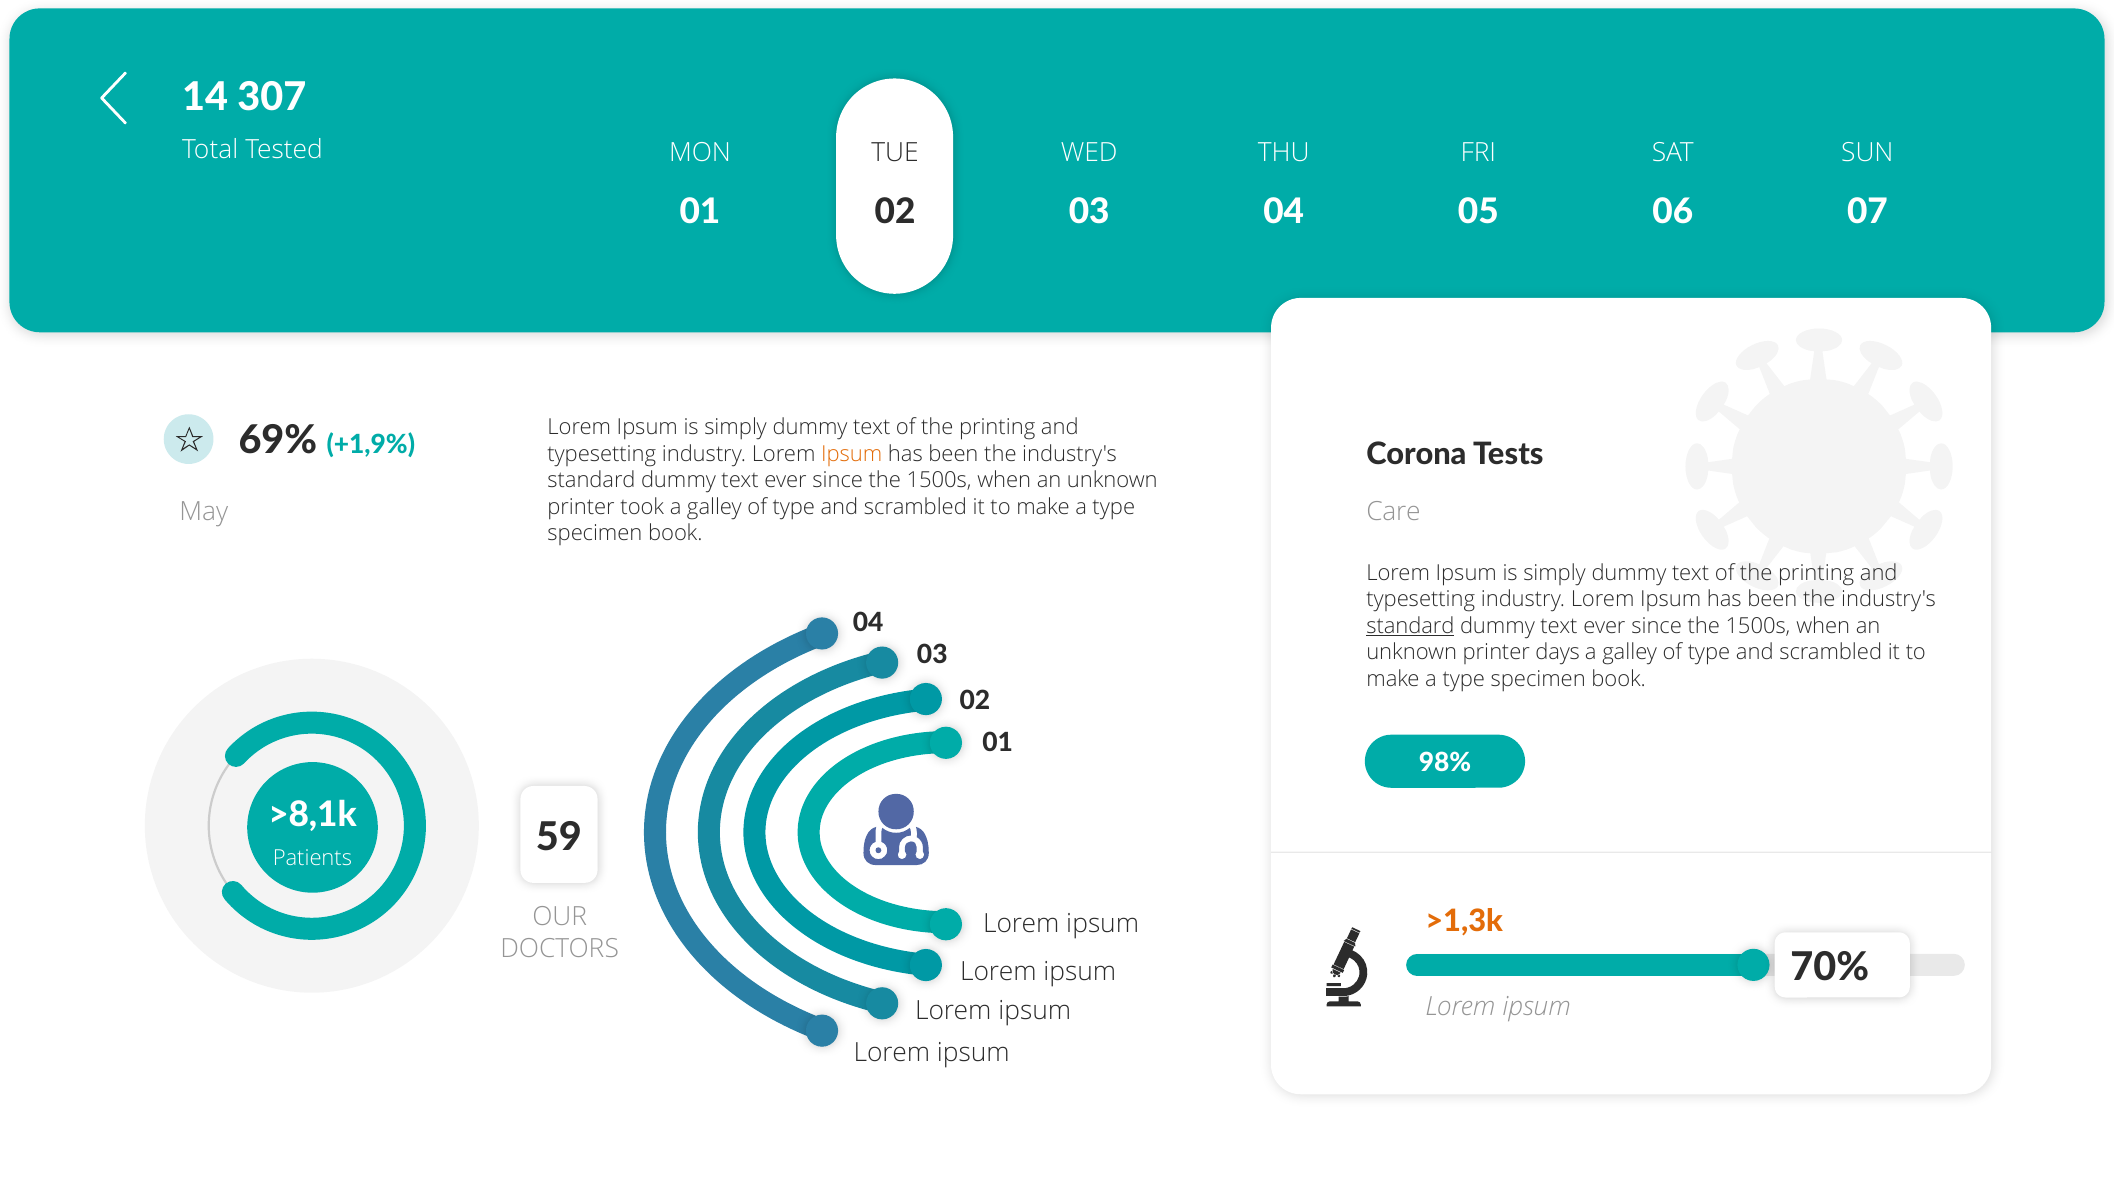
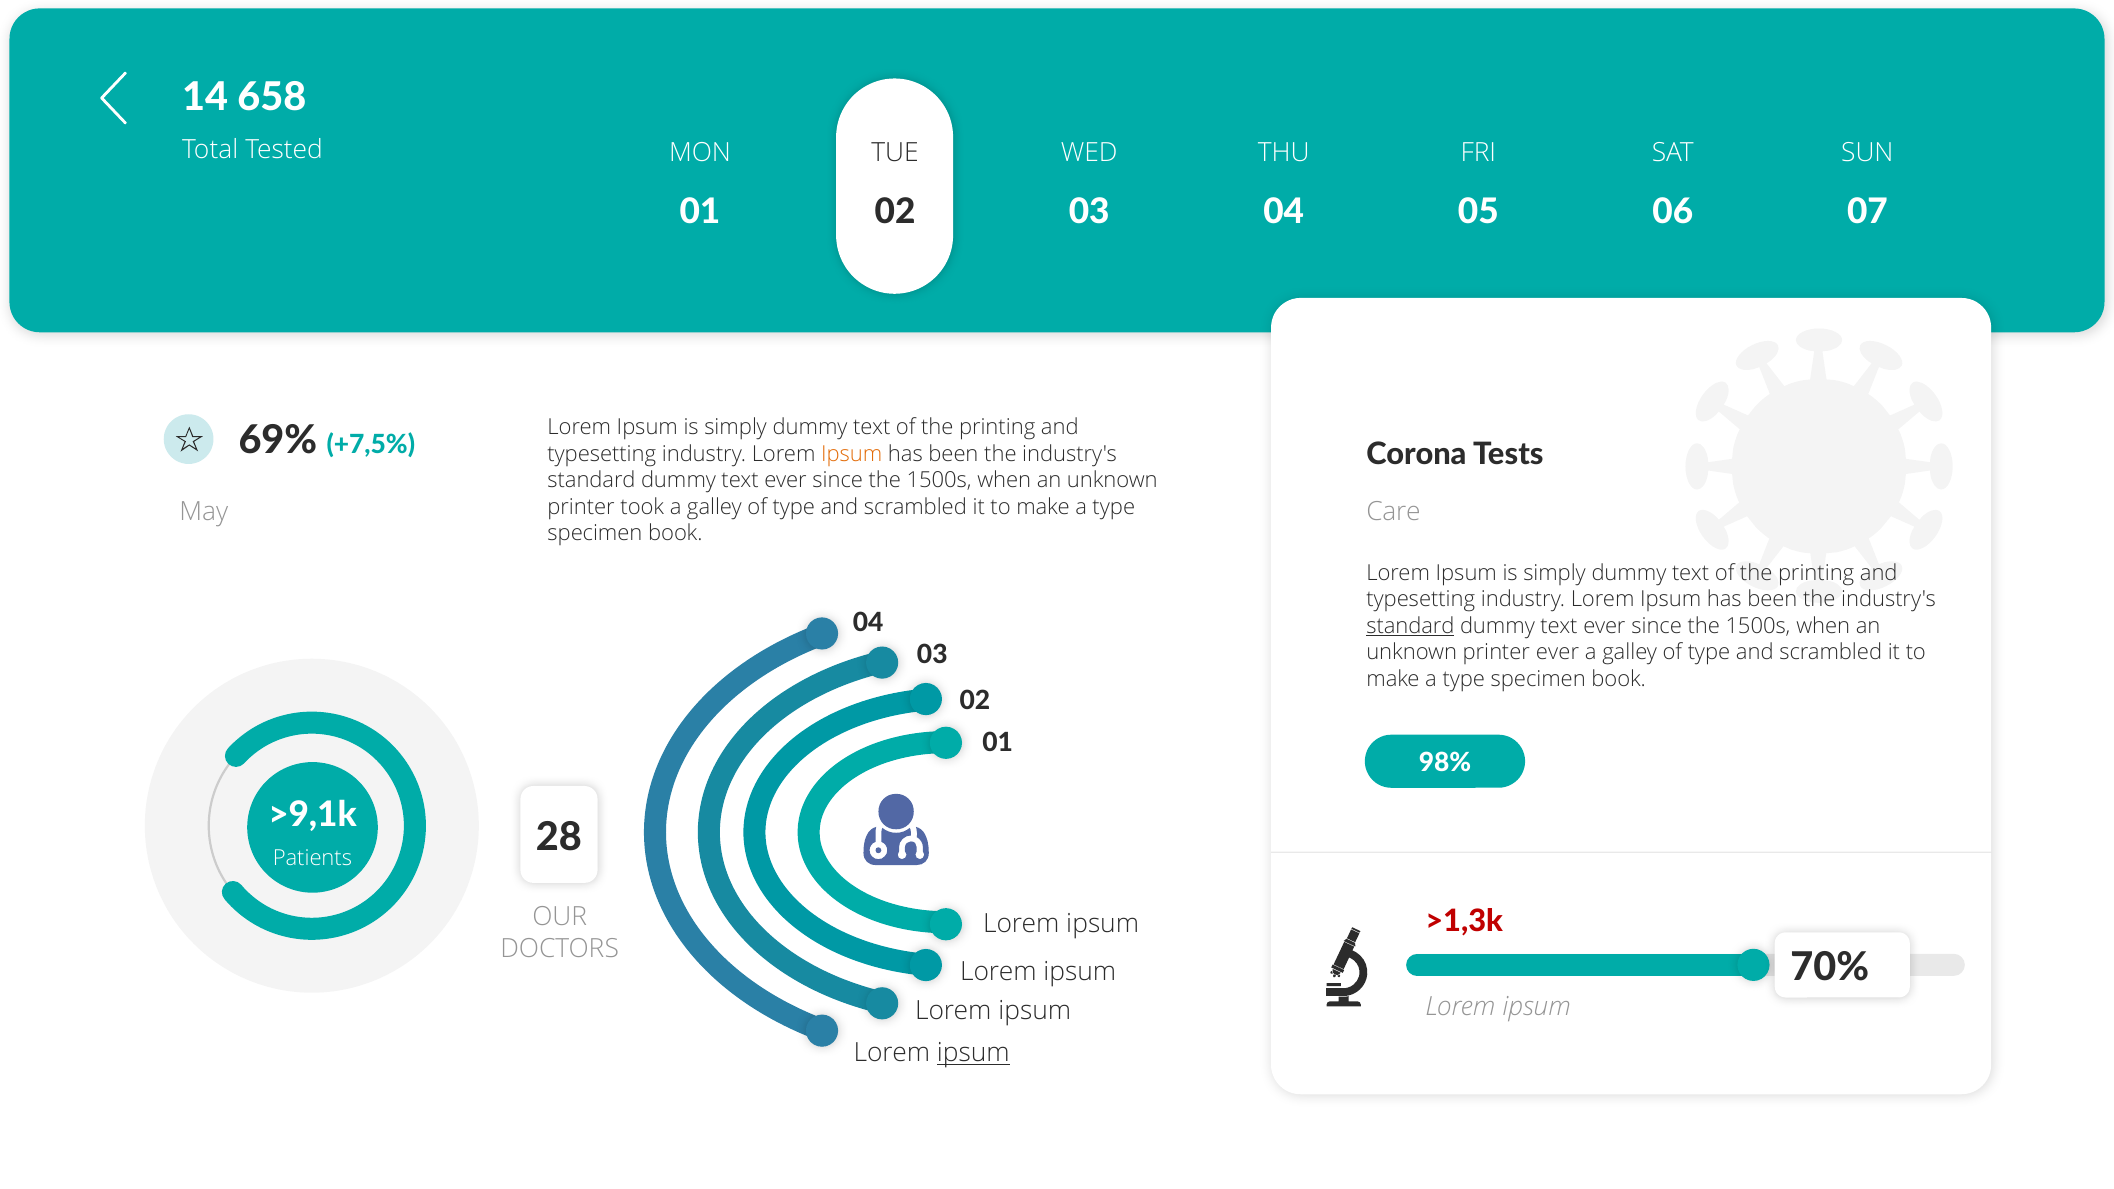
307: 307 -> 658
+1,9%: +1,9% -> +7,5%
printer days: days -> ever
>8,1k: >8,1k -> >9,1k
59: 59 -> 28
>1,3k colour: orange -> red
ipsum at (973, 1053) underline: none -> present
